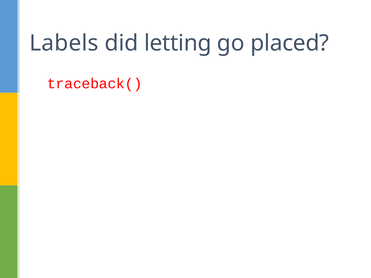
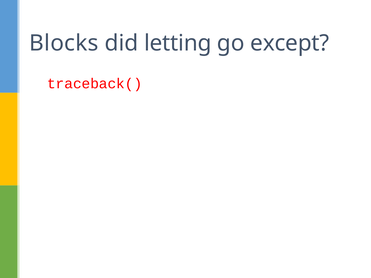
Labels: Labels -> Blocks
placed: placed -> except
